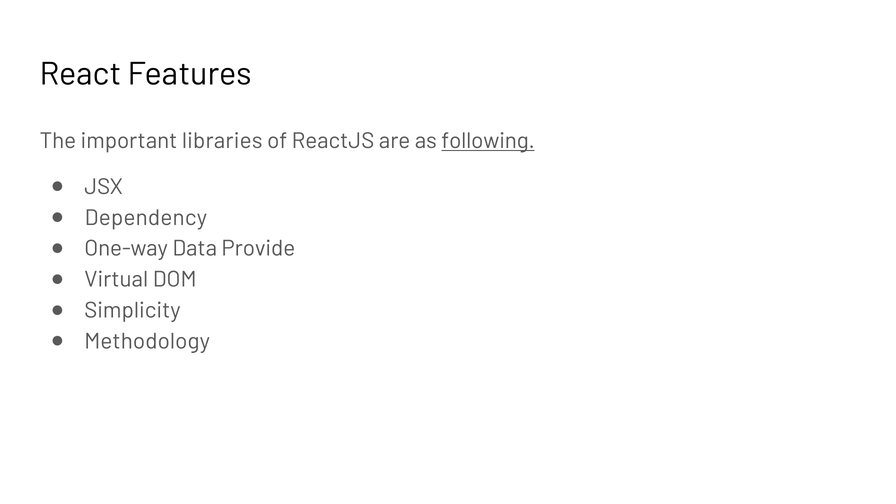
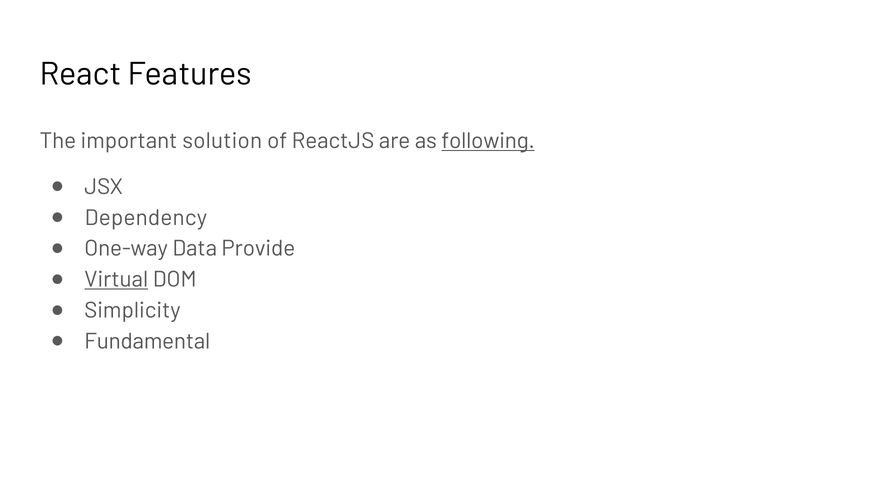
libraries: libraries -> solution
Virtual underline: none -> present
Methodology: Methodology -> Fundamental
